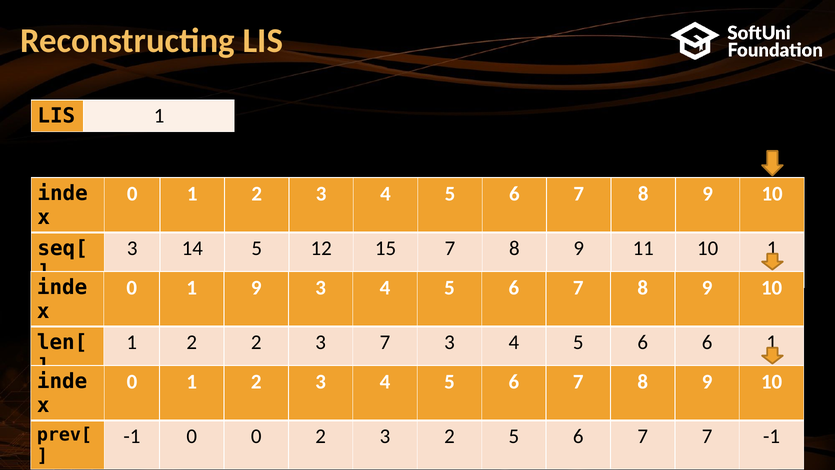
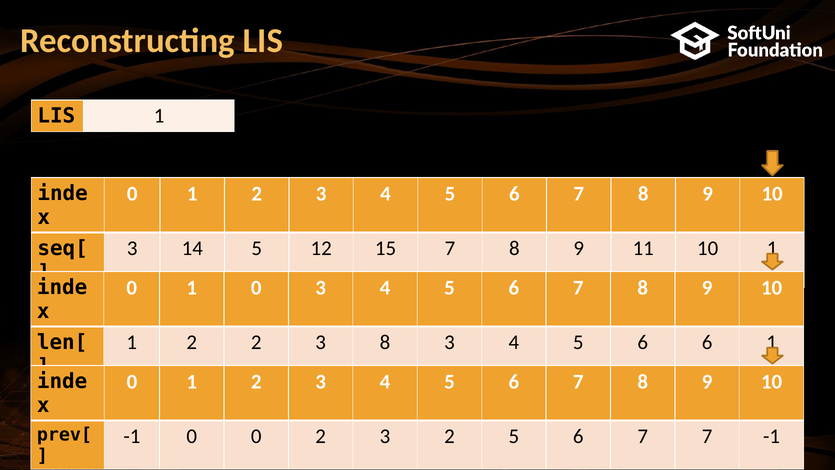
1 9: 9 -> 0
3 7: 7 -> 8
